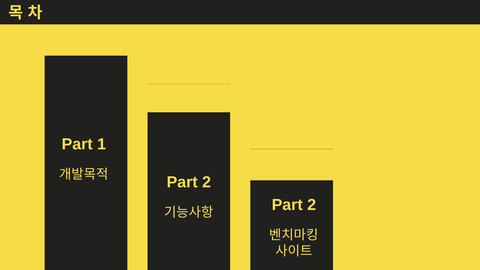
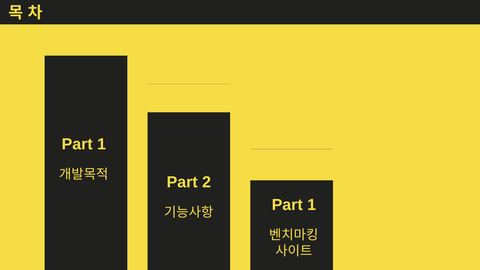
2 at (312, 205): 2 -> 1
